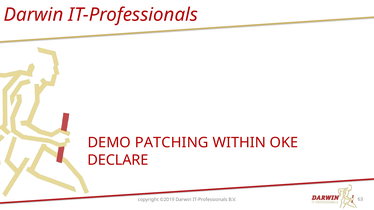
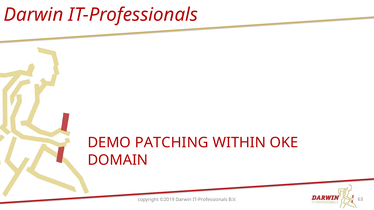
DECLARE: DECLARE -> DOMAIN
